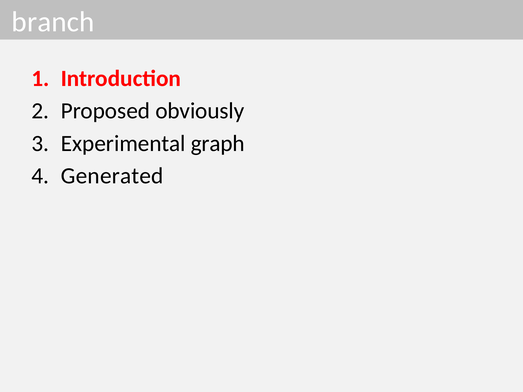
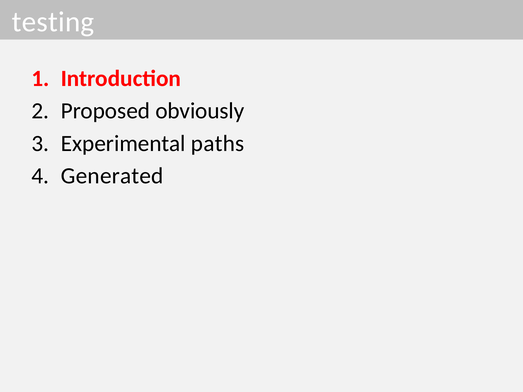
branch: branch -> testing
graph: graph -> paths
